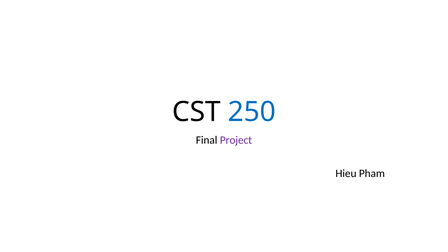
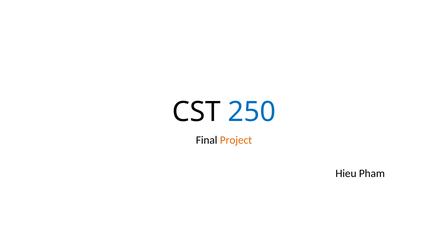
Project colour: purple -> orange
